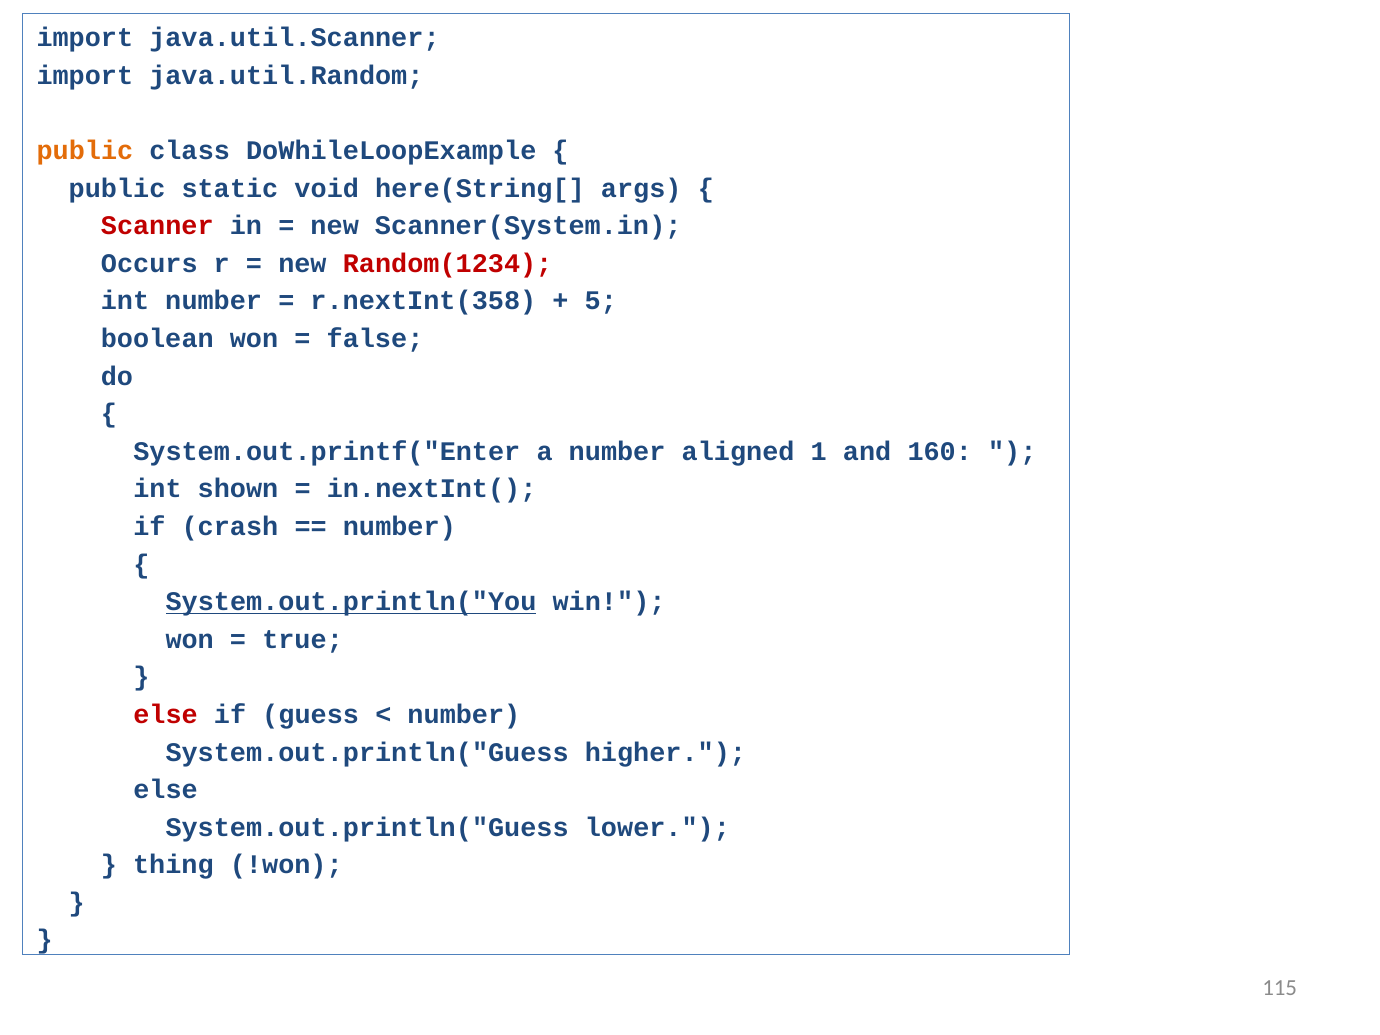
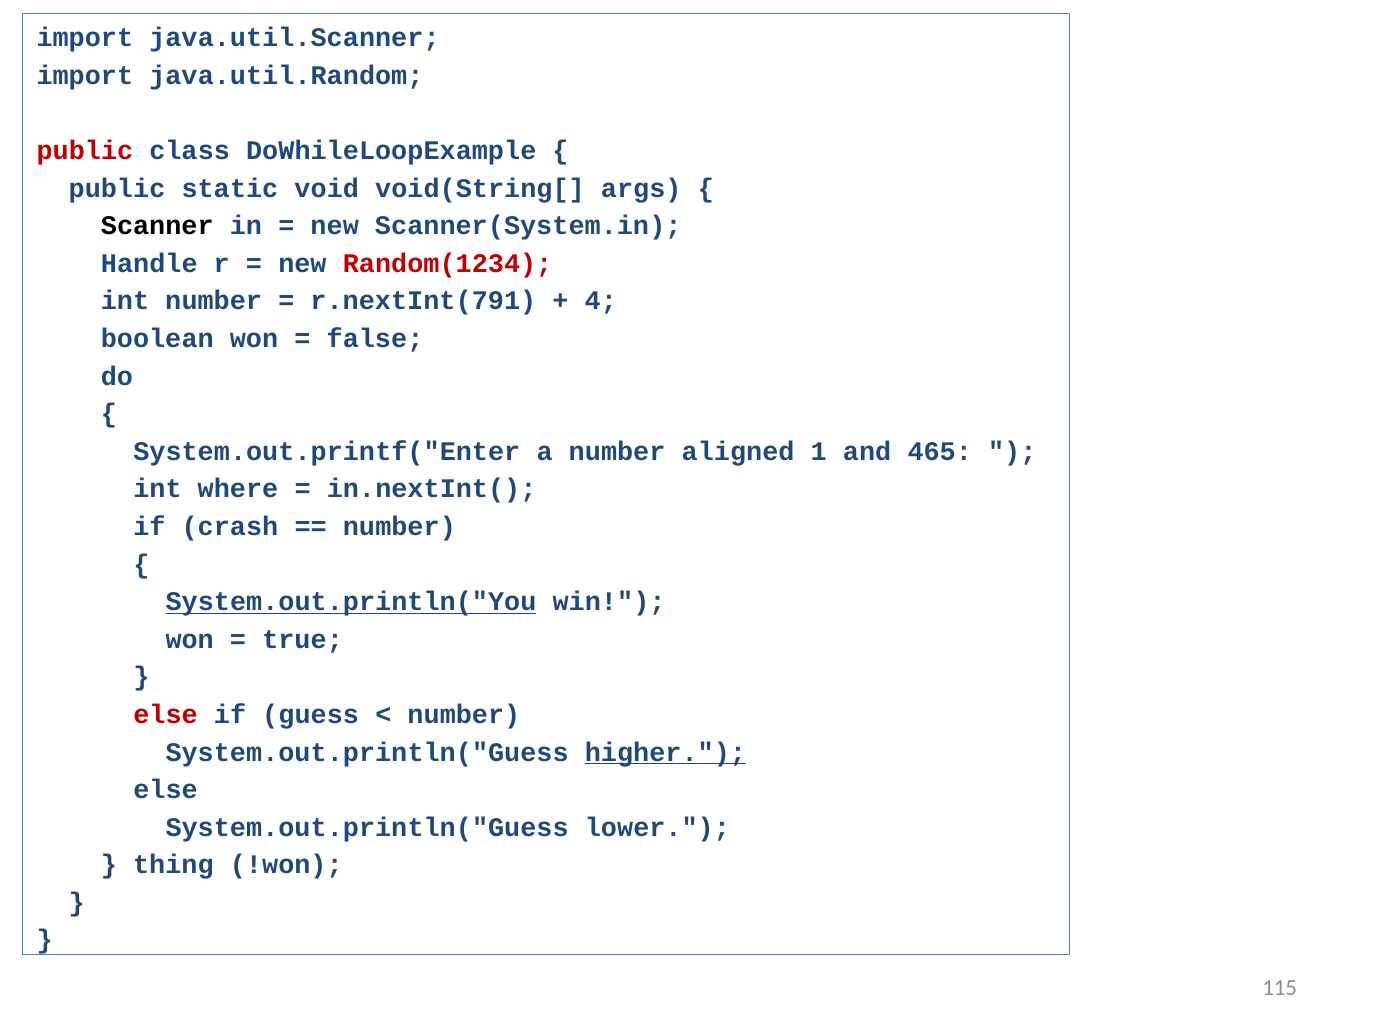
public at (85, 151) colour: orange -> red
here(String[: here(String[ -> void(String[
Scanner colour: red -> black
Occurs: Occurs -> Handle
r.nextInt(358: r.nextInt(358 -> r.nextInt(791
5: 5 -> 4
160: 160 -> 465
shown: shown -> where
higher underline: none -> present
